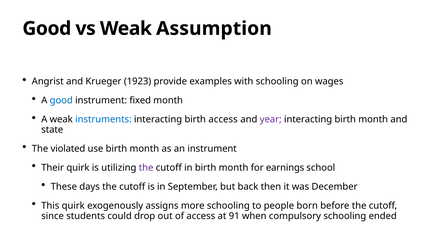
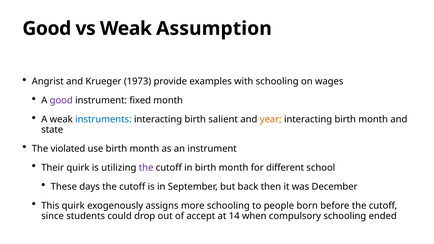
1923: 1923 -> 1973
good at (61, 101) colour: blue -> purple
birth access: access -> salient
year colour: purple -> orange
earnings: earnings -> different
of access: access -> accept
91: 91 -> 14
